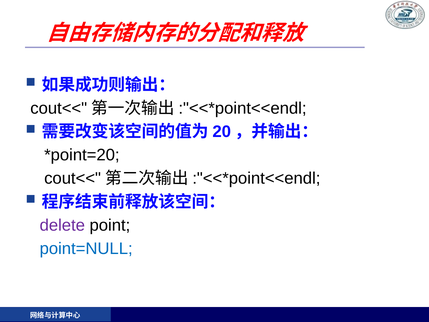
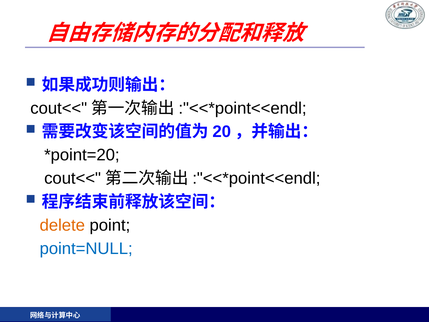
delete colour: purple -> orange
